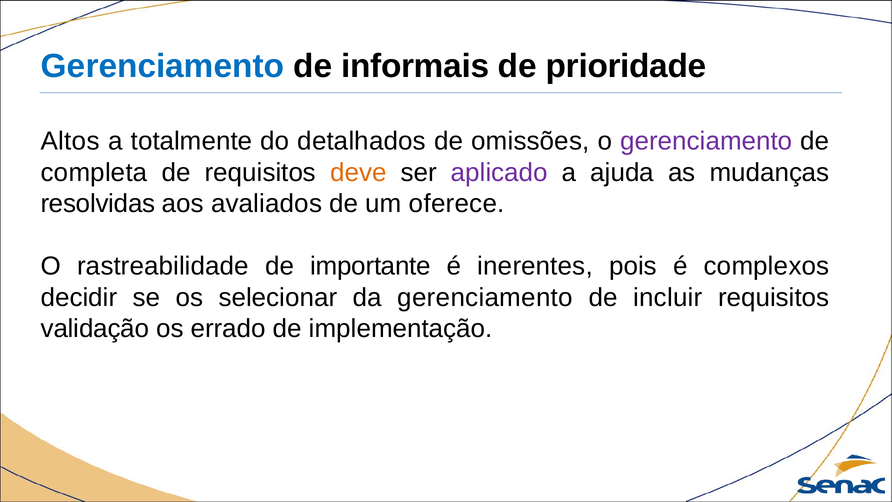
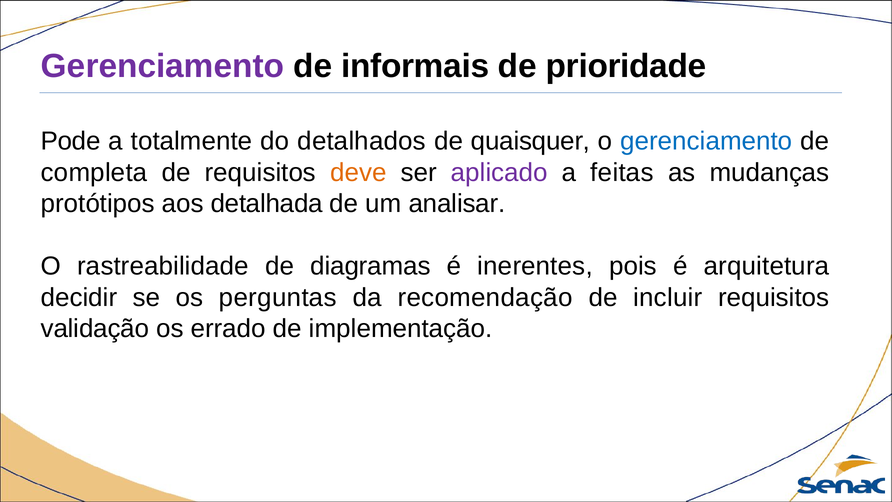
Gerenciamento at (163, 66) colour: blue -> purple
Altos: Altos -> Pode
omissões: omissões -> quaisquer
gerenciamento at (706, 141) colour: purple -> blue
ajuda: ajuda -> feitas
resolvidas: resolvidas -> protótipos
avaliados: avaliados -> detalhada
oferece: oferece -> analisar
importante: importante -> diagramas
complexos: complexos -> arquitetura
selecionar: selecionar -> perguntas
da gerenciamento: gerenciamento -> recomendação
